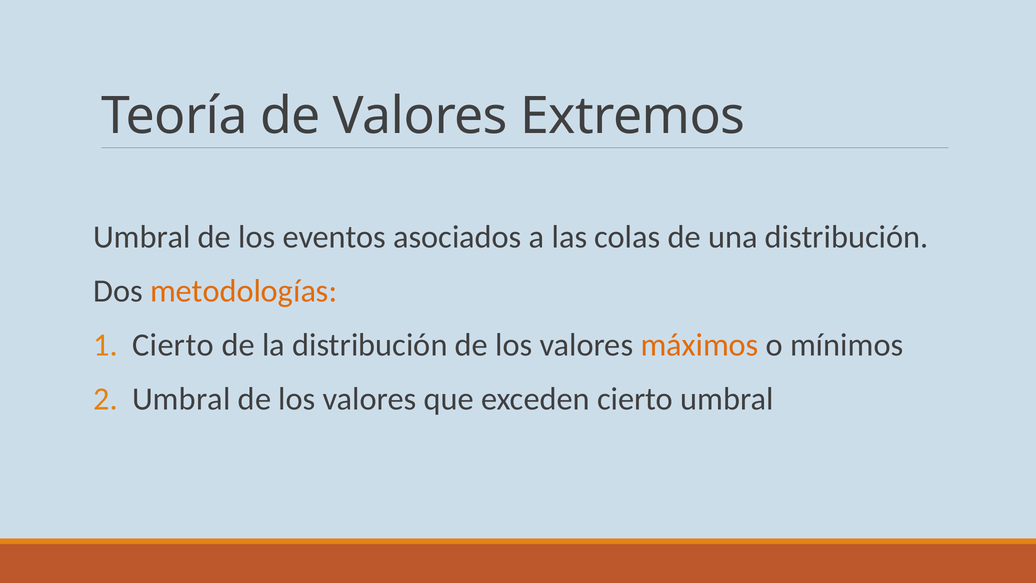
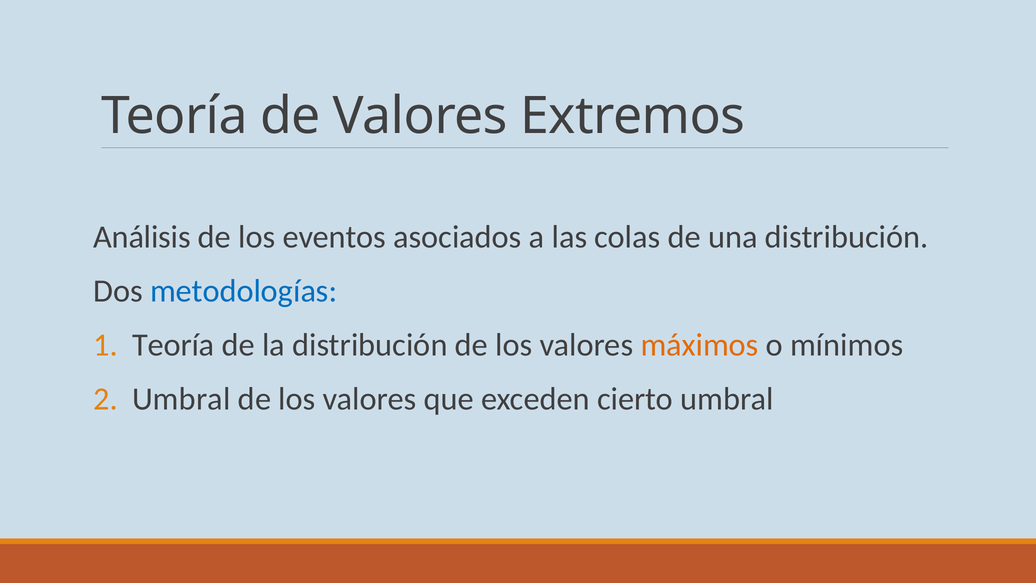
Umbral at (142, 237): Umbral -> Análisis
metodologías colour: orange -> blue
Cierto at (173, 345): Cierto -> Teoría
